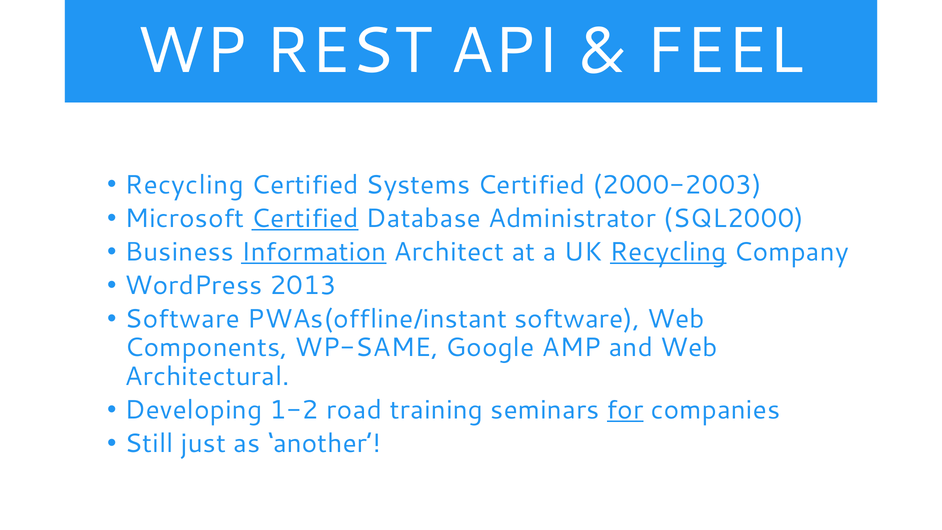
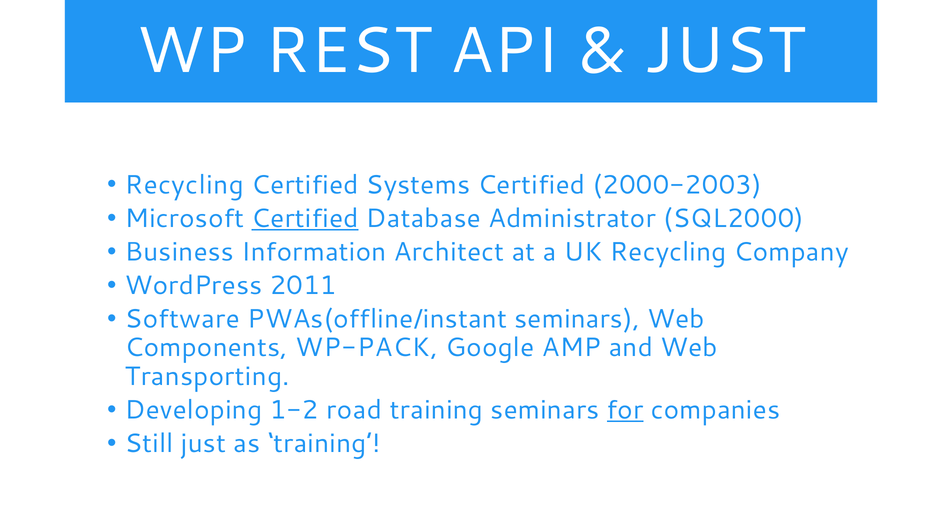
FEEL at (724, 51): FEEL -> JUST
Information underline: present -> none
Recycling at (668, 252) underline: present -> none
2013: 2013 -> 2011
PWAs(offline/instant software: software -> seminars
WP-SAME: WP-SAME -> WP-PACK
Architectural: Architectural -> Transporting
as another: another -> training
